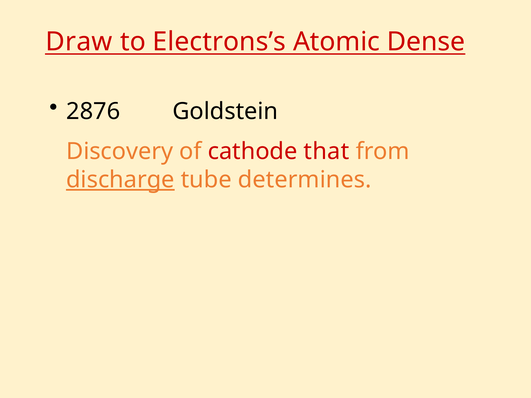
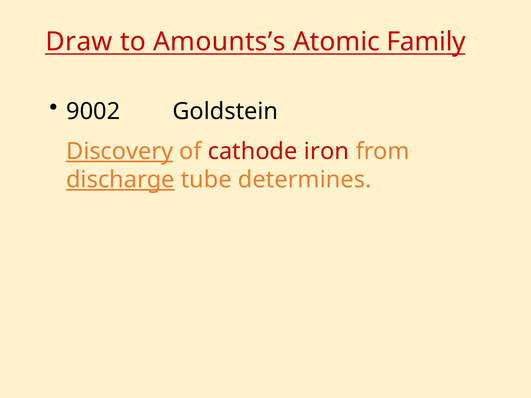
Electrons’s: Electrons’s -> Amounts’s
Dense: Dense -> Family
2876: 2876 -> 9002
Discovery underline: none -> present
that: that -> iron
